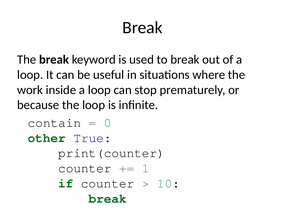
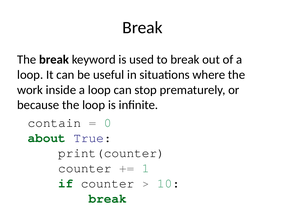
other: other -> about
